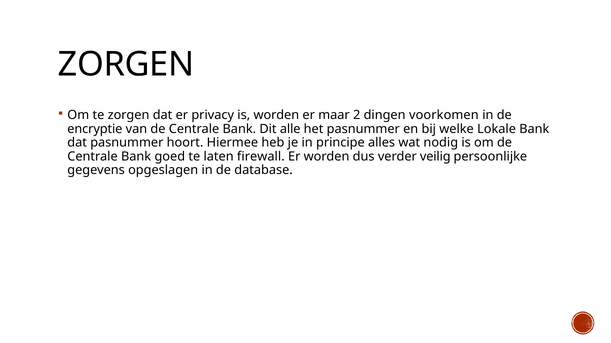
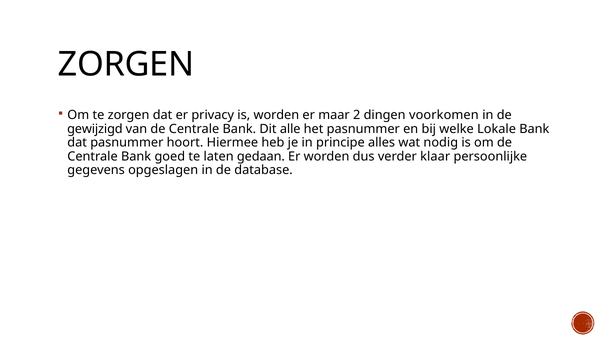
encryptie: encryptie -> gewijzigd
firewall: firewall -> gedaan
veilig: veilig -> klaar
